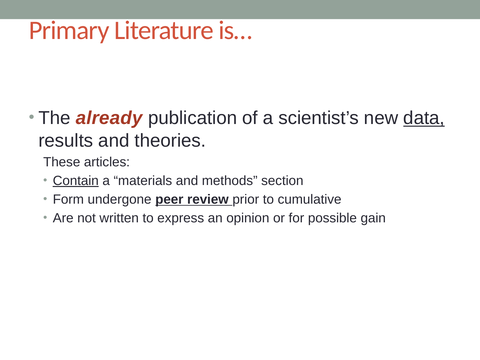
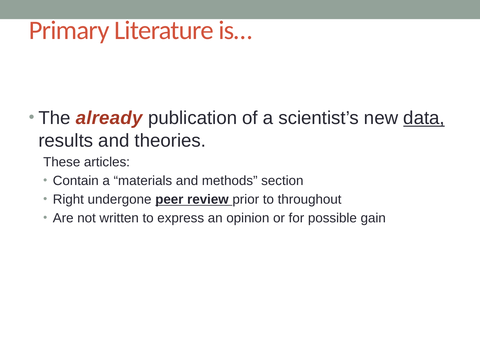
Contain underline: present -> none
Form: Form -> Right
cumulative: cumulative -> throughout
